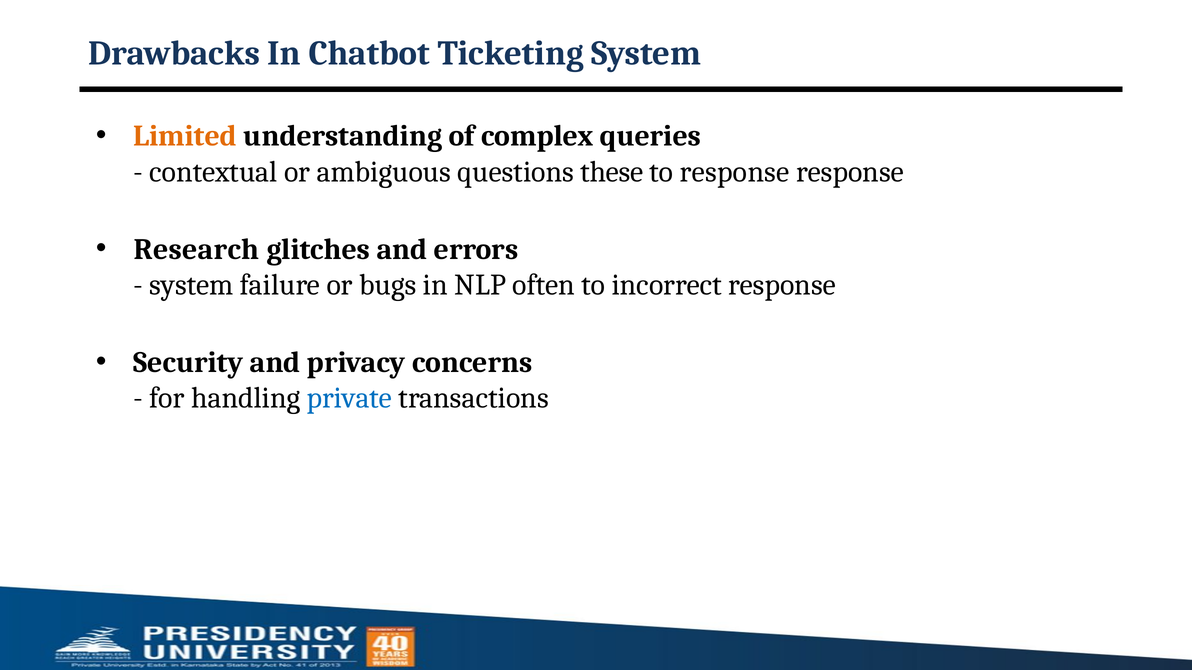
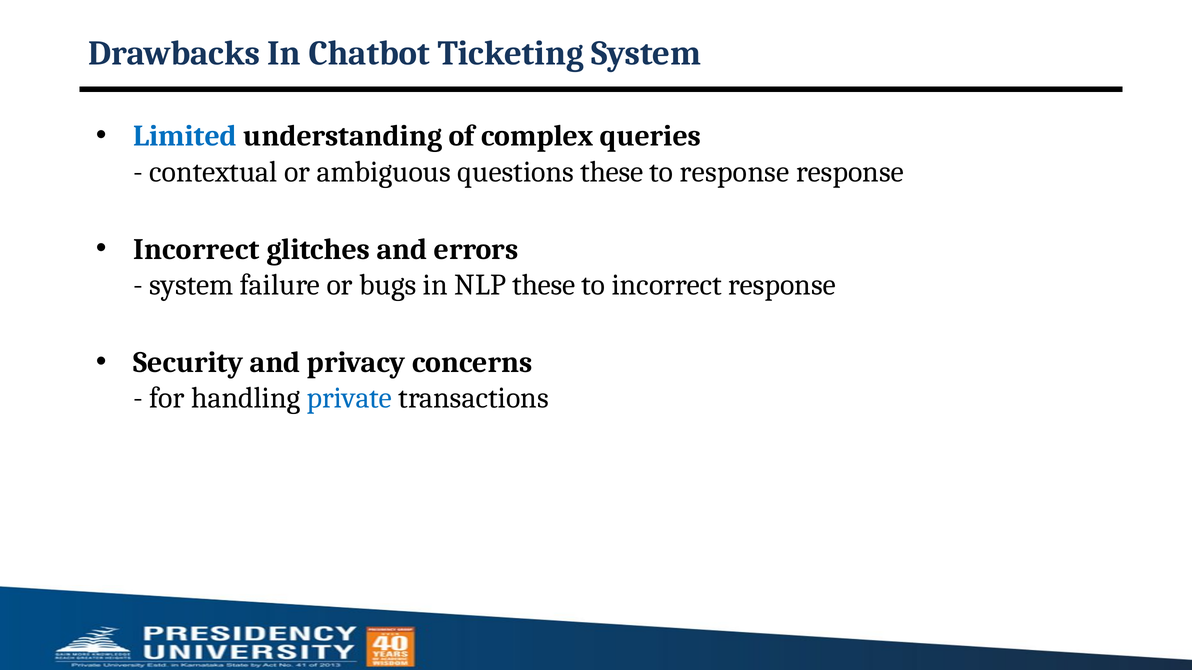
Limited colour: orange -> blue
Research at (196, 249): Research -> Incorrect
NLP often: often -> these
